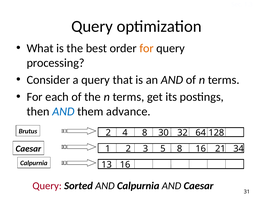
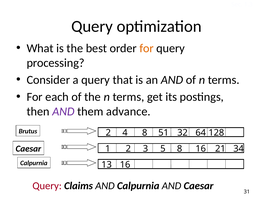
AND at (63, 111) colour: blue -> purple
30: 30 -> 51
Sorted: Sorted -> Claims
